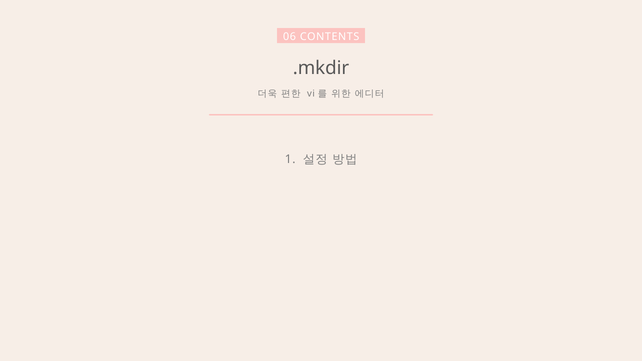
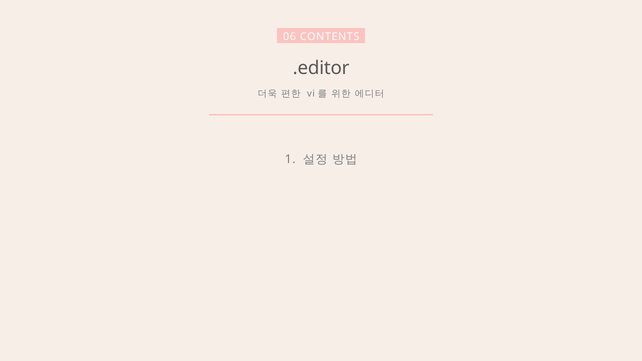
.mkdir: .mkdir -> .editor
